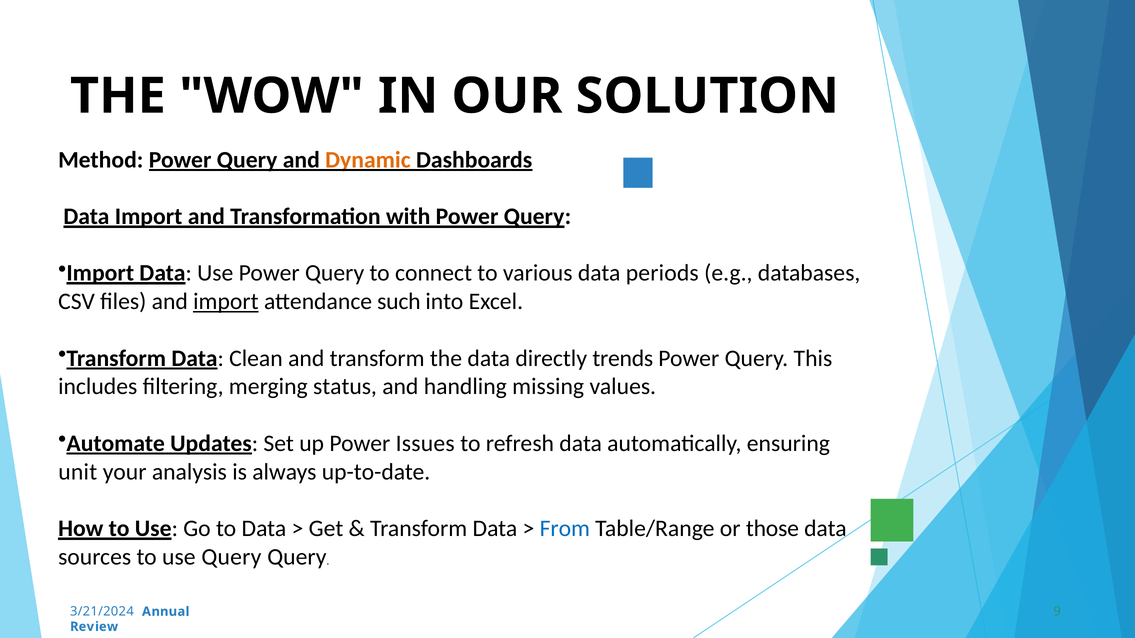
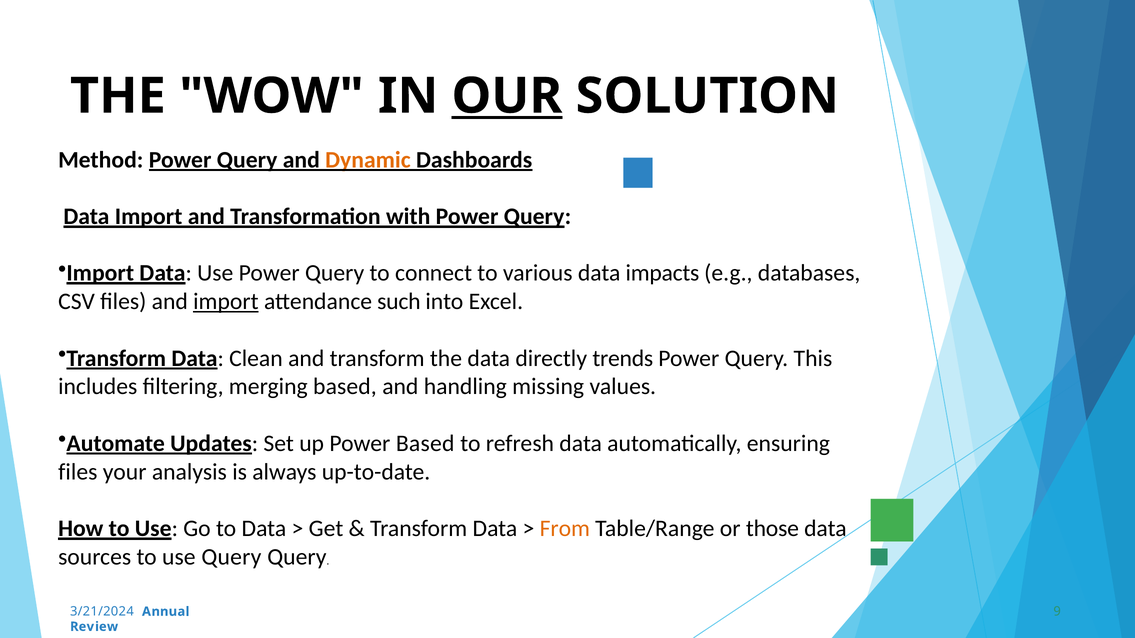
OUR underline: none -> present
periods: periods -> impacts
merging status: status -> based
Power Issues: Issues -> Based
unit at (78, 472): unit -> files
From colour: blue -> orange
